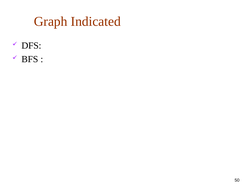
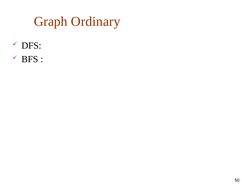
Indicated: Indicated -> Ordinary
